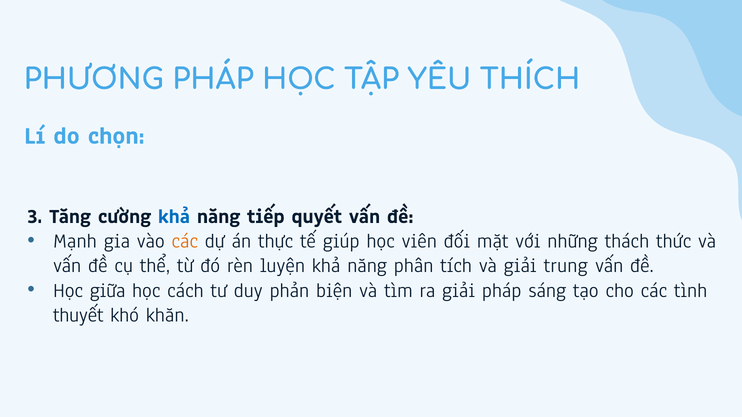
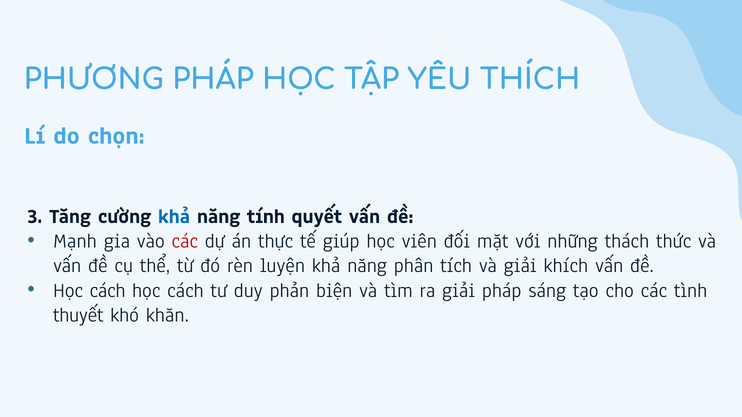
tiếp: tiếp -> tính
các at (185, 241) colour: orange -> red
trung: trung -> khích
giữa at (108, 291): giữa -> cách
